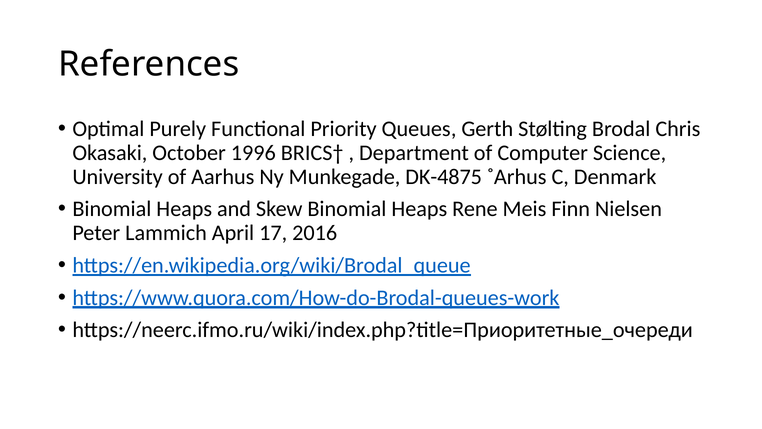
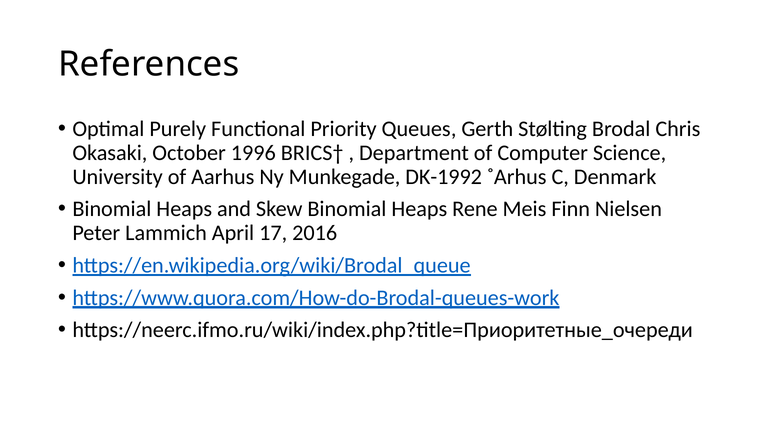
DK-4875: DK-4875 -> DK-1992
